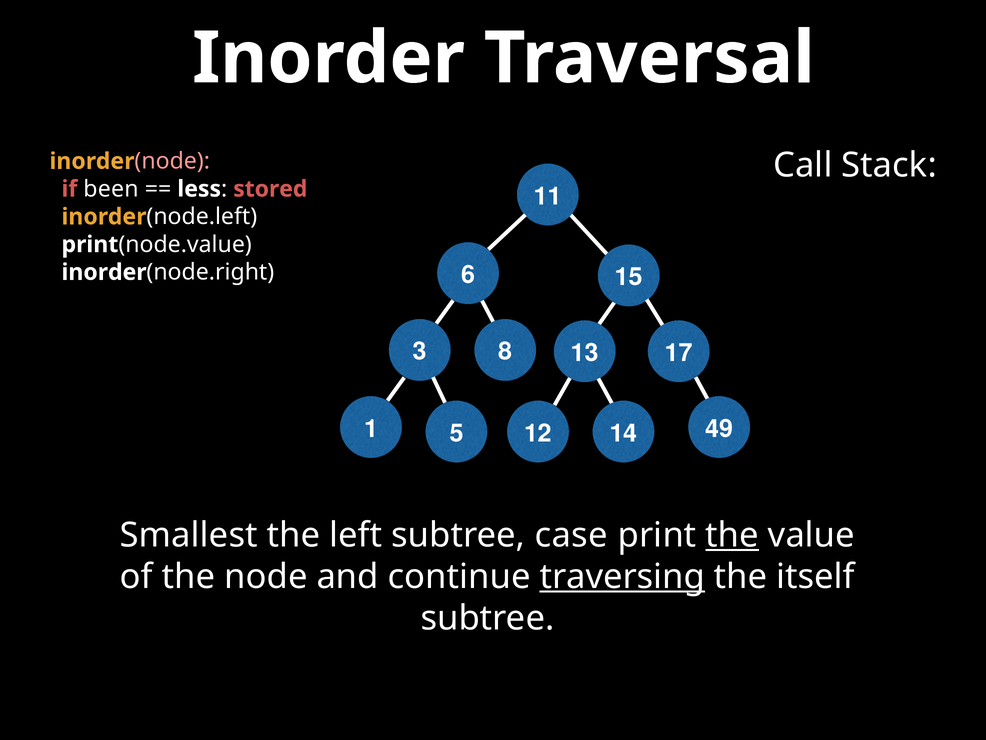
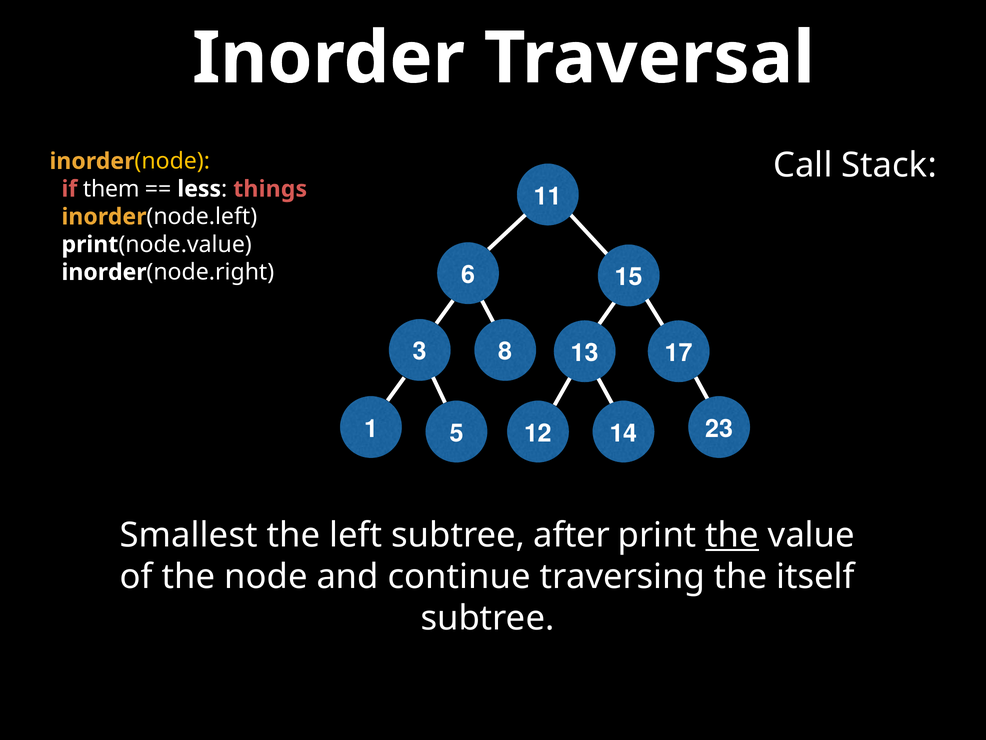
node at (172, 161) colour: pink -> yellow
been: been -> them
stored: stored -> things
49: 49 -> 23
case: case -> after
traversing underline: present -> none
